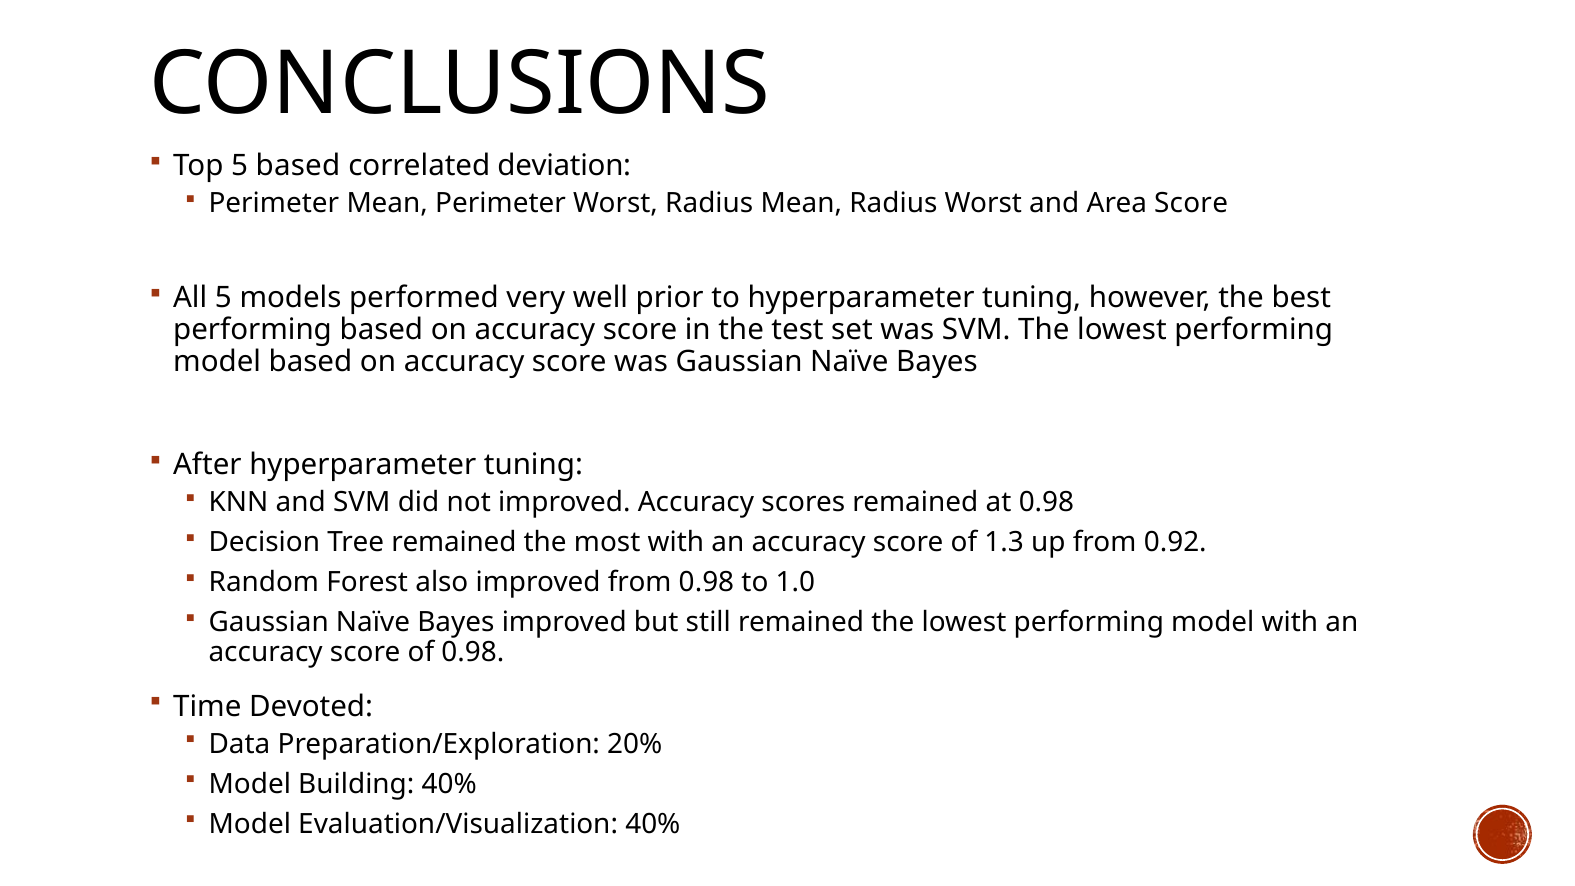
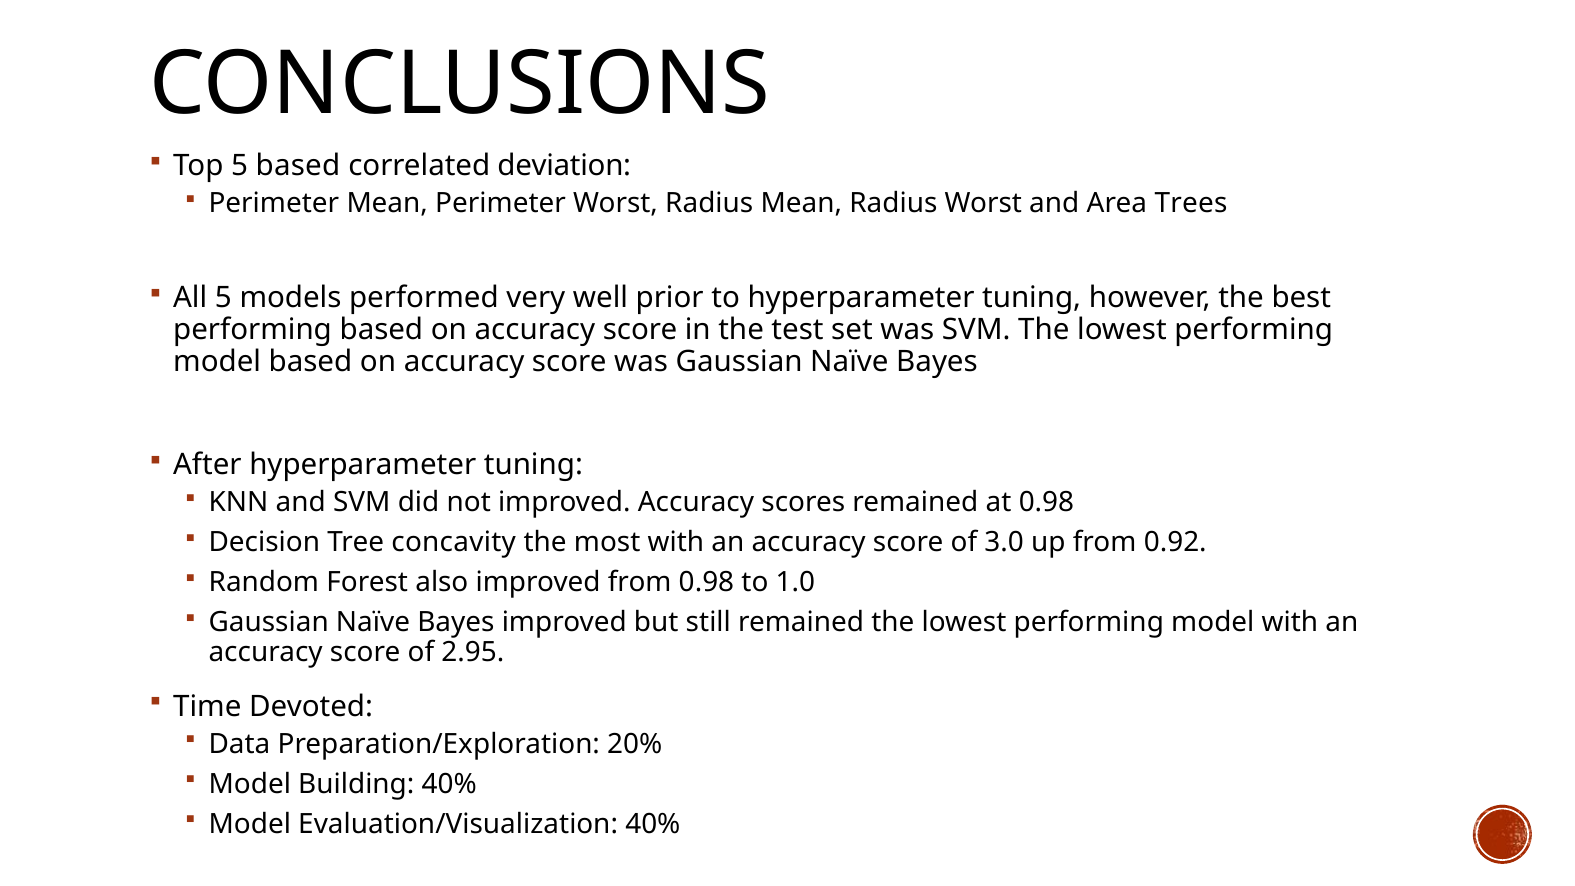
Area Score: Score -> Trees
Tree remained: remained -> concavity
1.3: 1.3 -> 3.0
of 0.98: 0.98 -> 2.95
